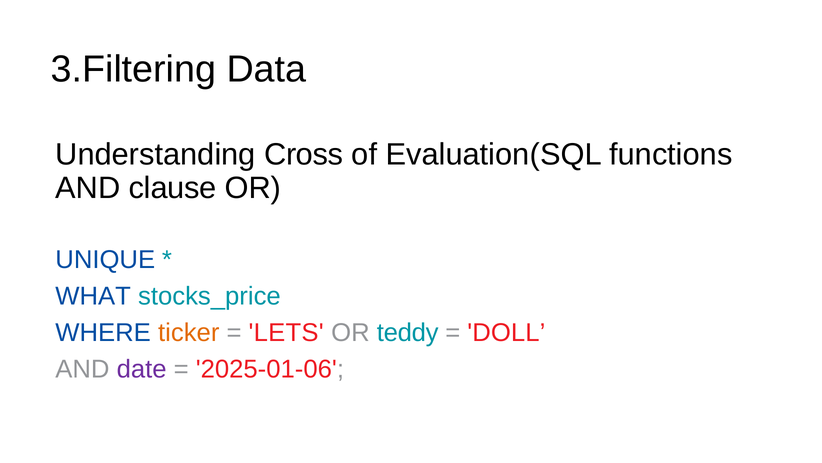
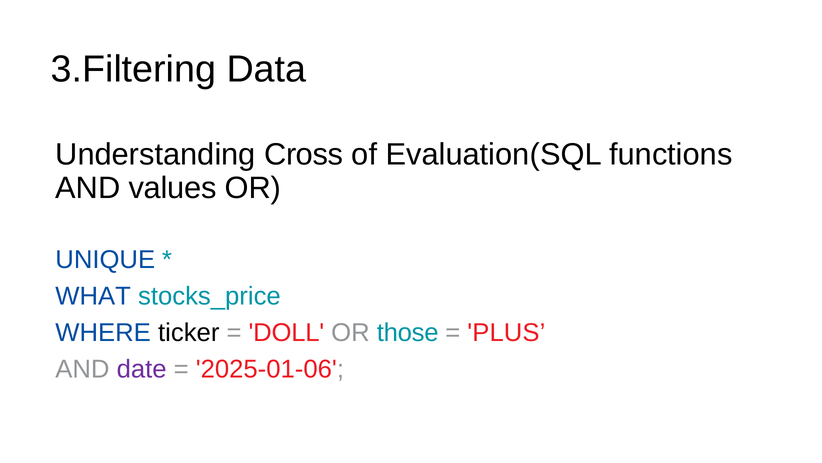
clause: clause -> values
ticker colour: orange -> black
LETS: LETS -> DOLL
teddy: teddy -> those
DOLL: DOLL -> PLUS
